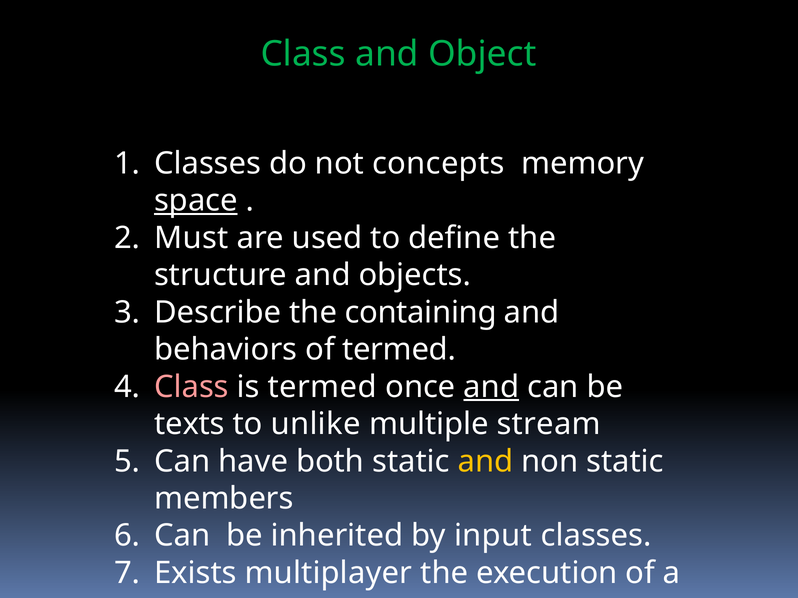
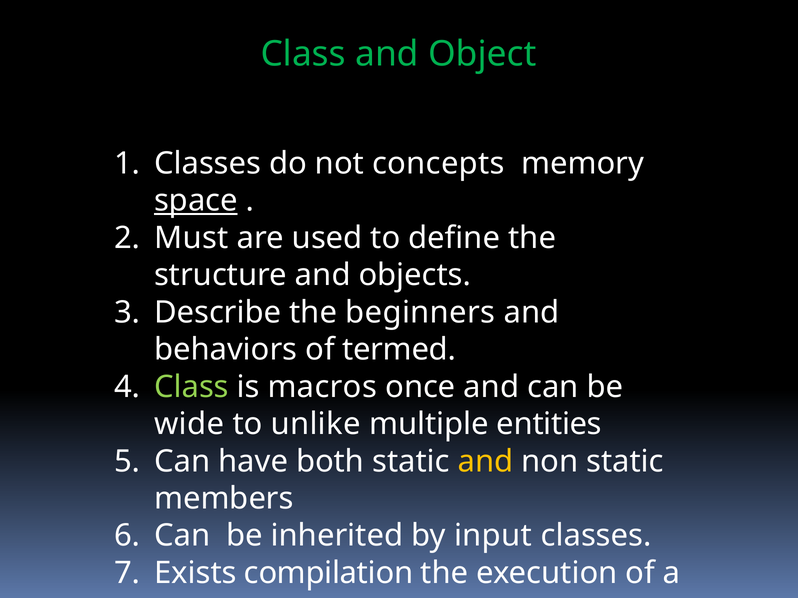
containing: containing -> beginners
Class at (191, 387) colour: pink -> light green
is termed: termed -> macros
and at (491, 387) underline: present -> none
texts: texts -> wide
stream: stream -> entities
multiplayer: multiplayer -> compilation
